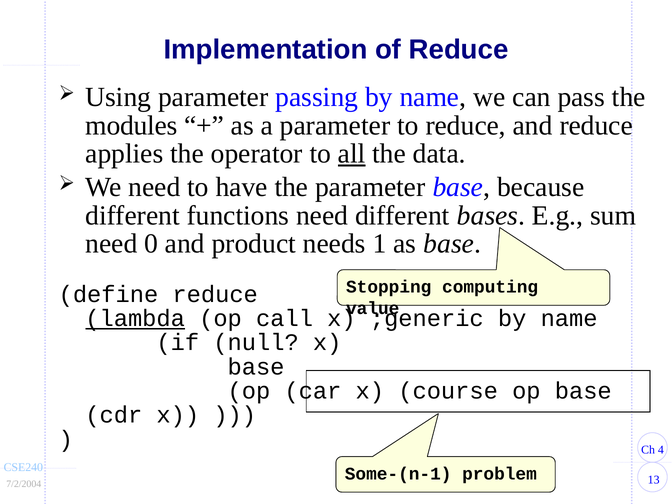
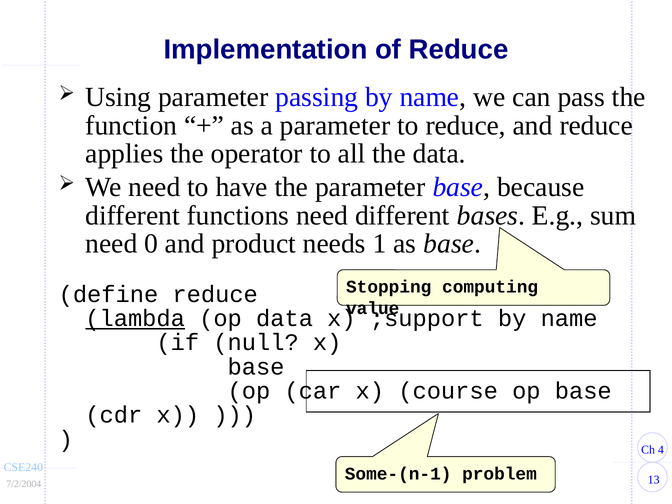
modules: modules -> function
all underline: present -> none
op call: call -> data
;generic: ;generic -> ;support
